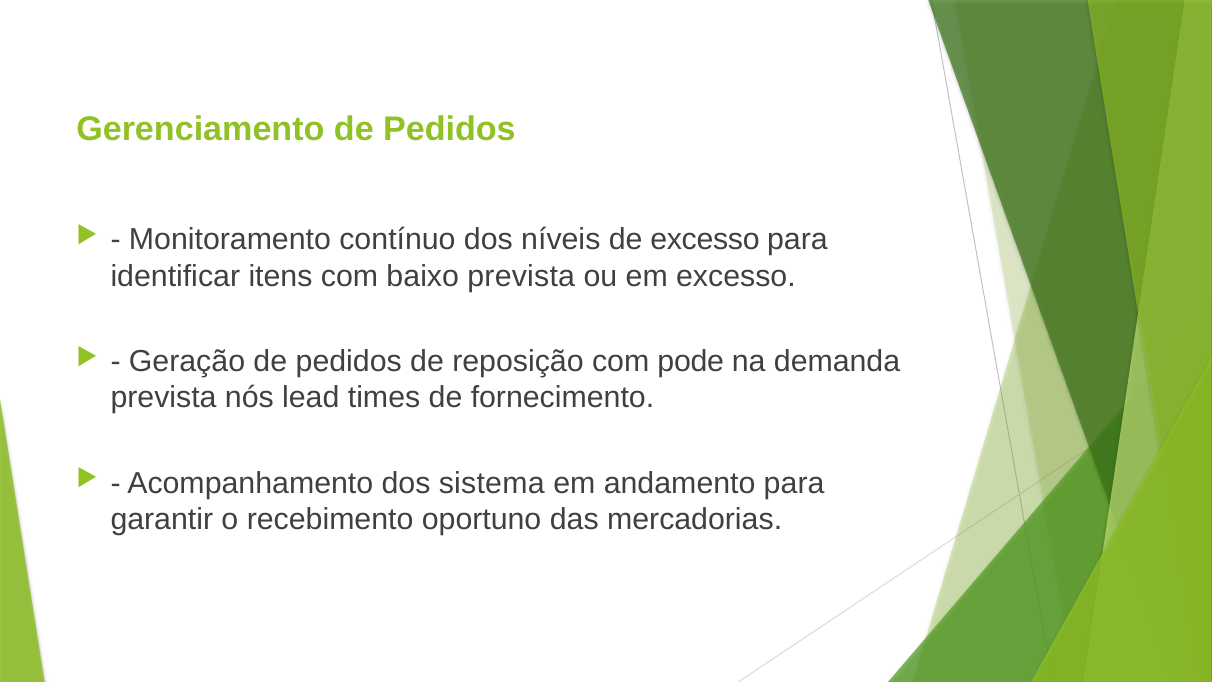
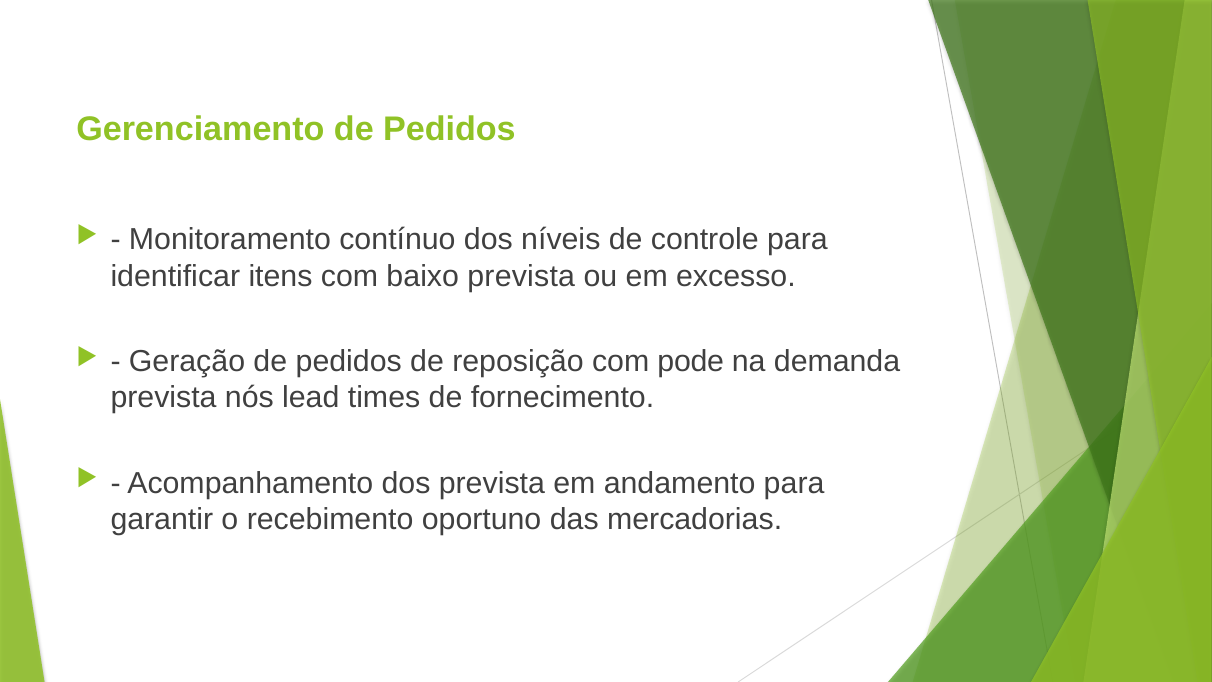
de excesso: excesso -> controle
dos sistema: sistema -> prevista
